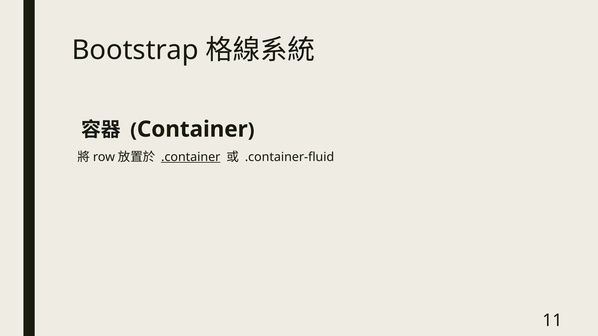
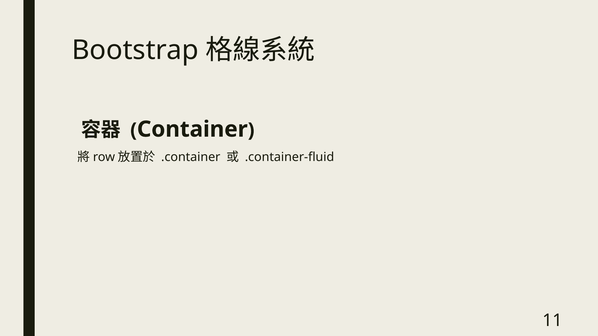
.container underline: present -> none
